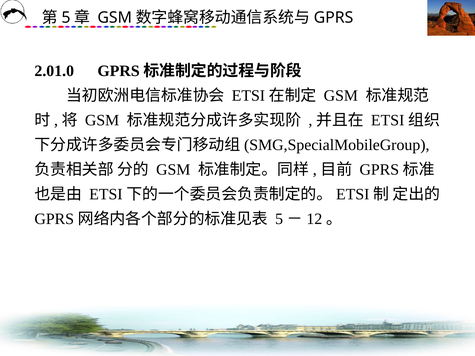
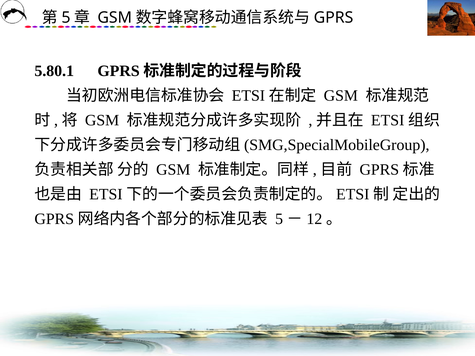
2.01.0: 2.01.0 -> 5.80.1
